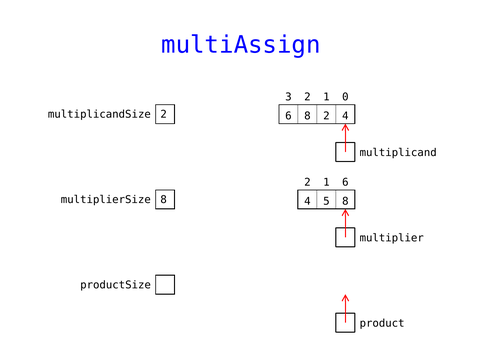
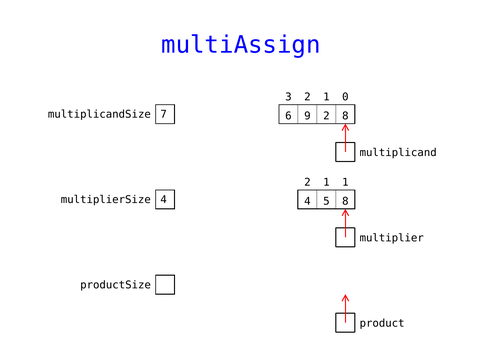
multiplicandSize 2: 2 -> 7
6 8: 8 -> 9
2 4: 4 -> 8
1 6: 6 -> 1
multiplierSize 8: 8 -> 4
